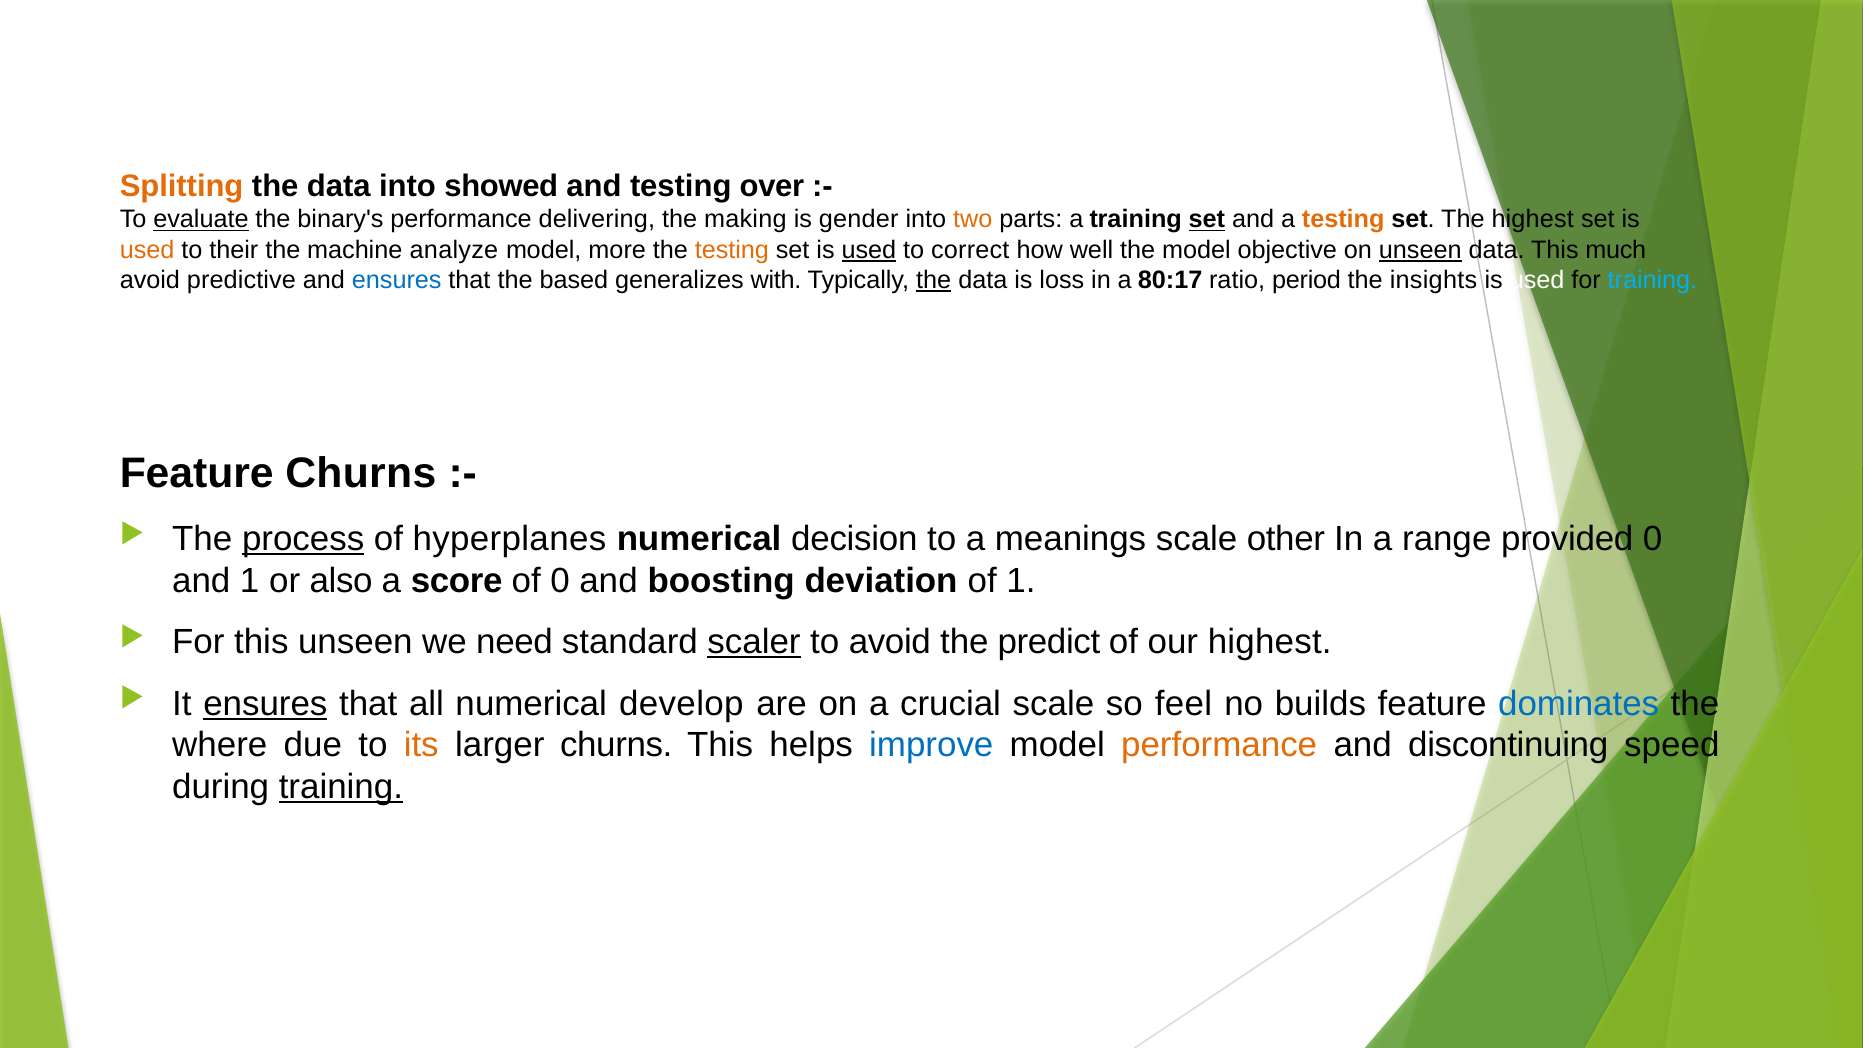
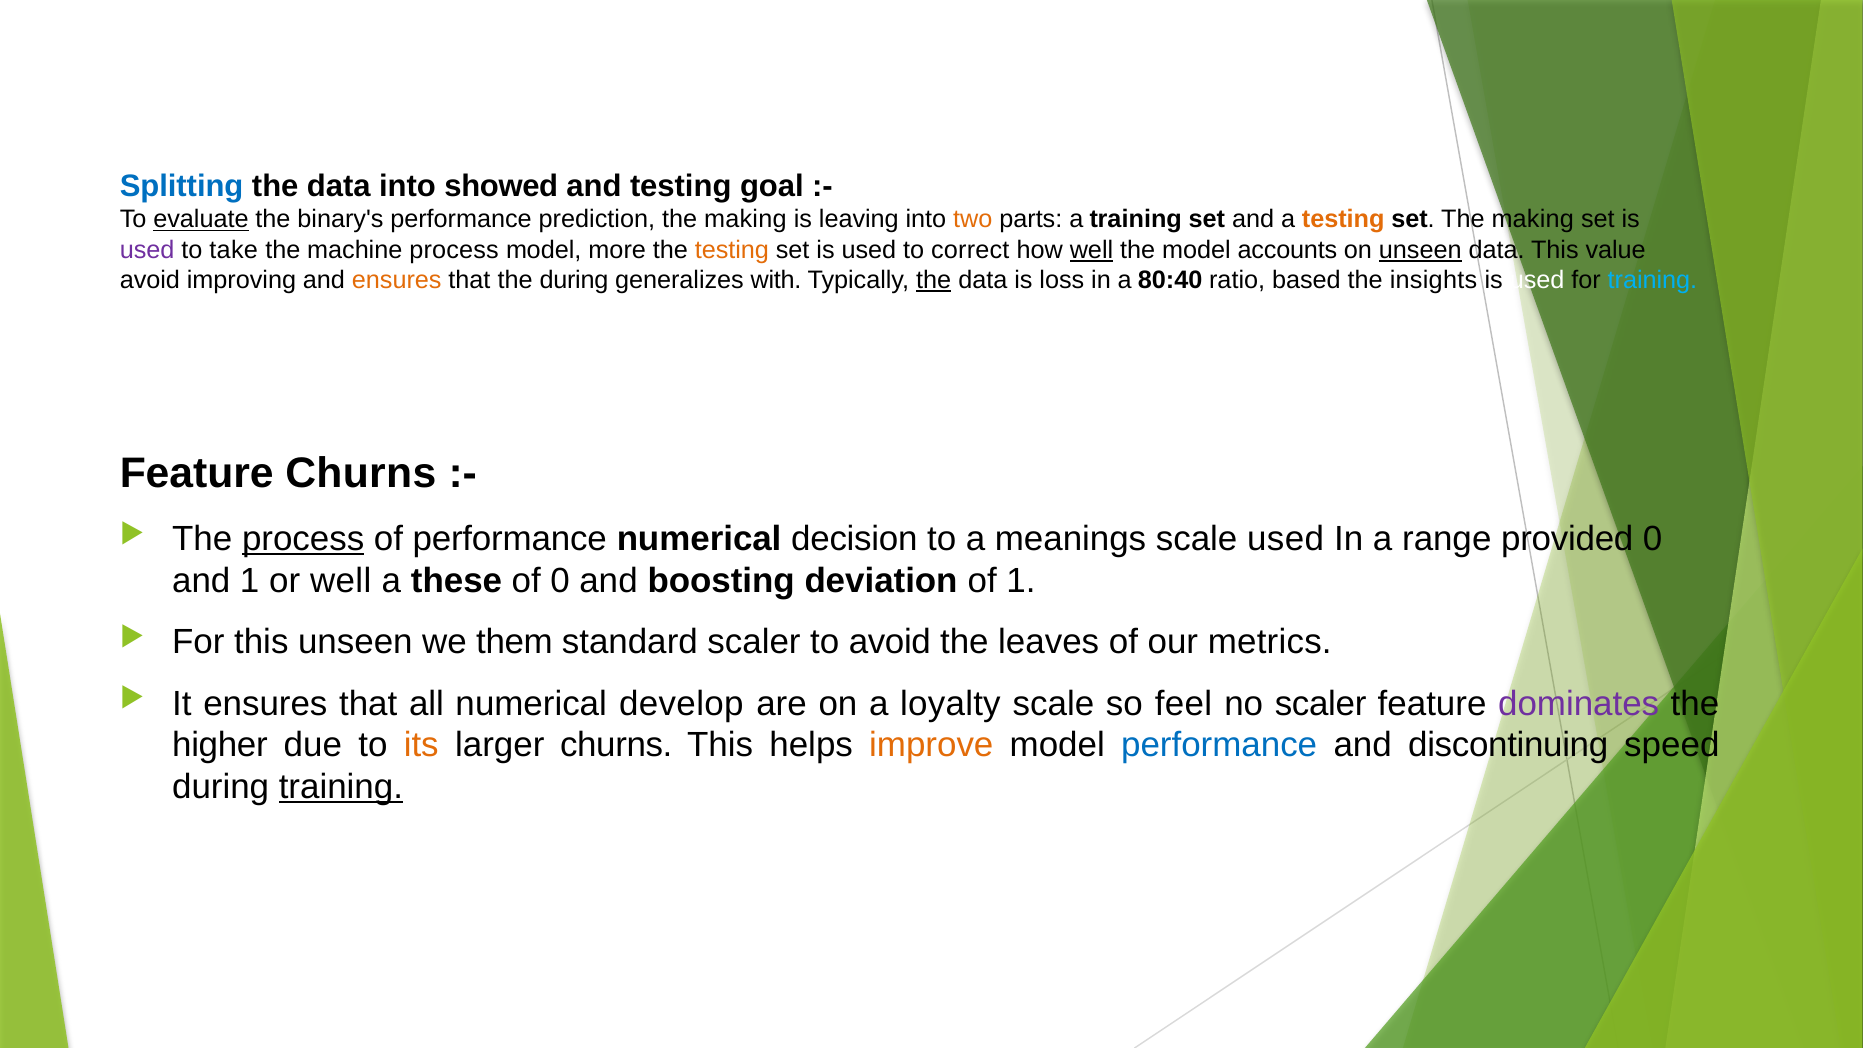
Splitting colour: orange -> blue
over: over -> goal
delivering: delivering -> prediction
gender: gender -> leaving
set at (1207, 220) underline: present -> none
set The highest: highest -> making
used at (147, 250) colour: orange -> purple
their: their -> take
machine analyze: analyze -> process
used at (869, 250) underline: present -> none
well at (1091, 250) underline: none -> present
objective: objective -> accounts
much: much -> value
predictive: predictive -> improving
ensures at (397, 280) colour: blue -> orange
the based: based -> during
80:17: 80:17 -> 80:40
period: period -> based
of hyperplanes: hyperplanes -> performance
scale other: other -> used
or also: also -> well
score: score -> these
need: need -> them
scaler at (754, 642) underline: present -> none
predict: predict -> leaves
our highest: highest -> metrics
ensures at (265, 703) underline: present -> none
crucial: crucial -> loyalty
no builds: builds -> scaler
dominates colour: blue -> purple
where: where -> higher
improve colour: blue -> orange
performance at (1219, 745) colour: orange -> blue
